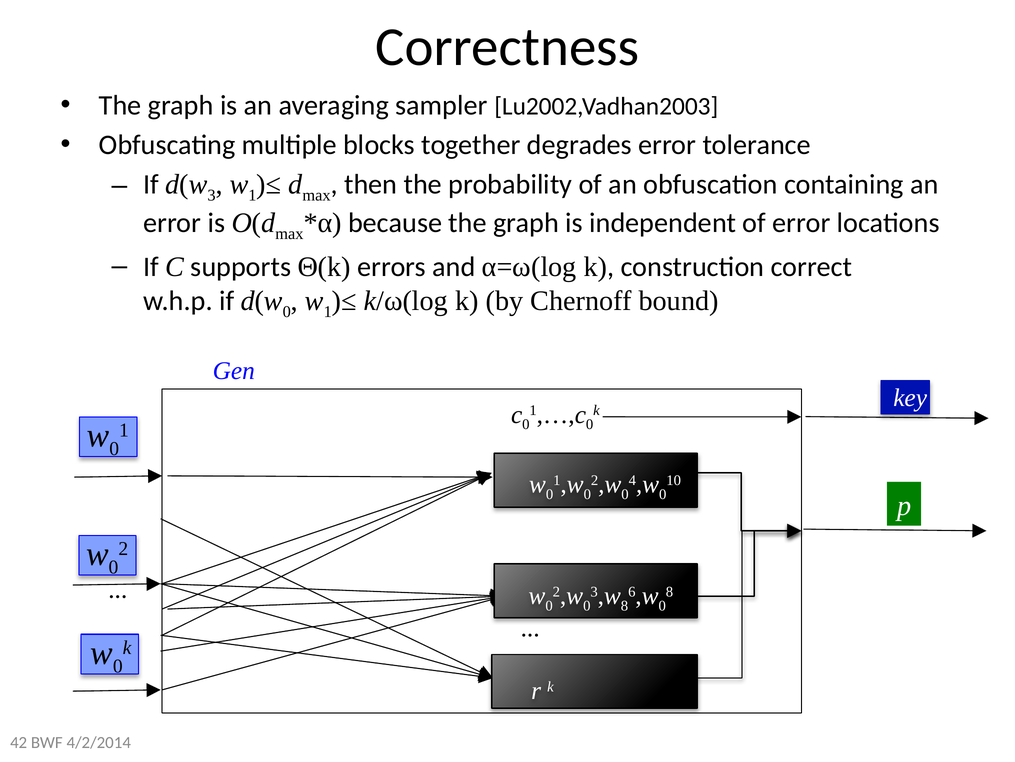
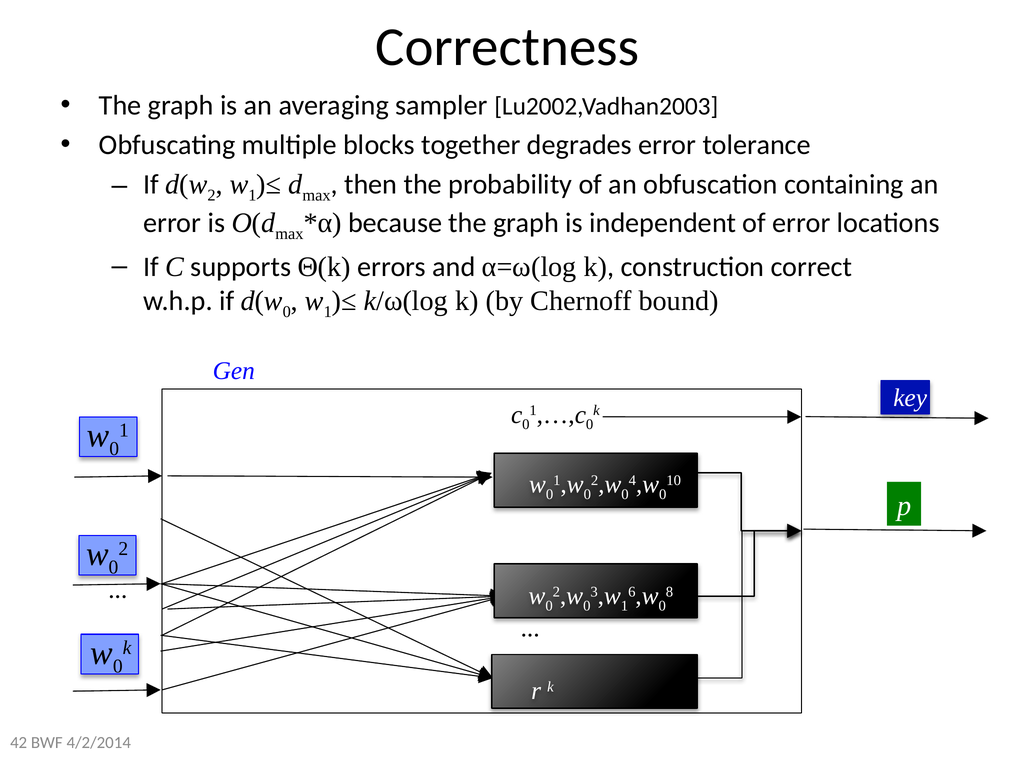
3 at (212, 195): 3 -> 2
8 at (625, 605): 8 -> 1
